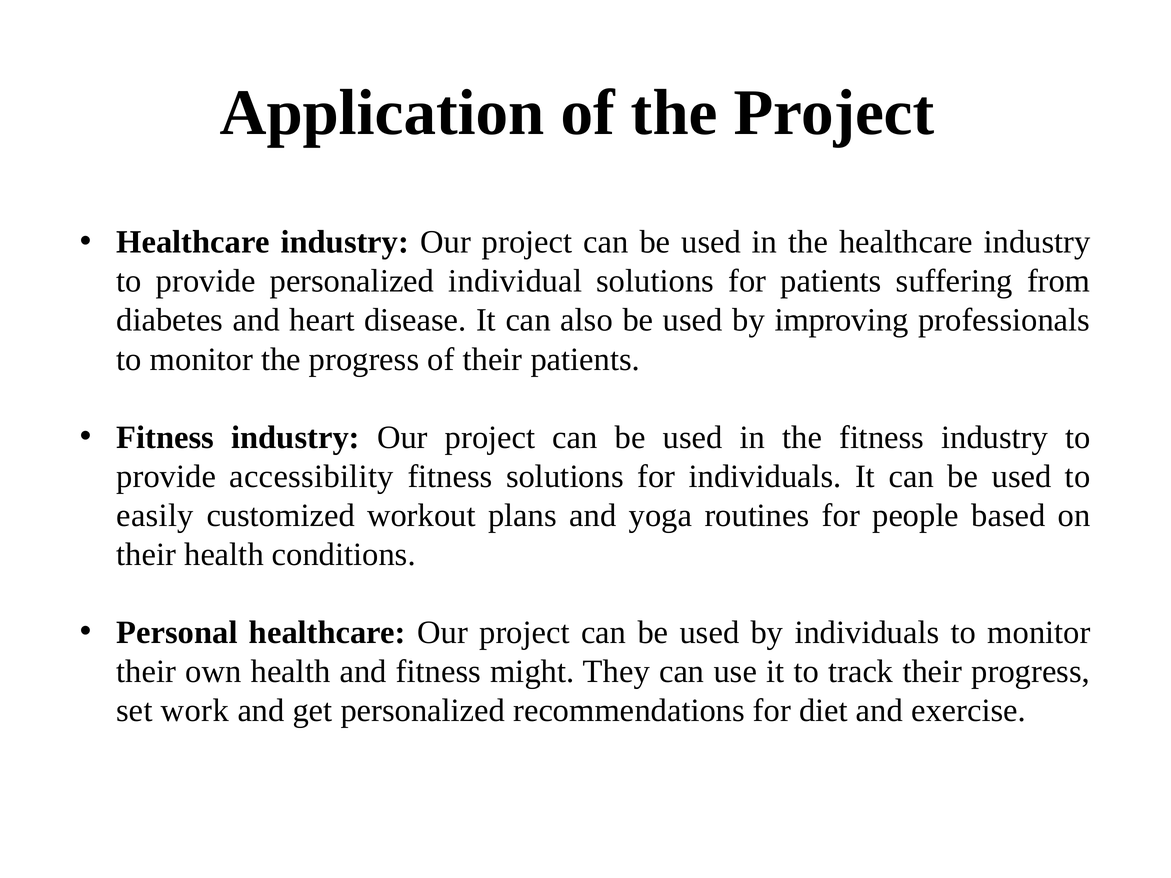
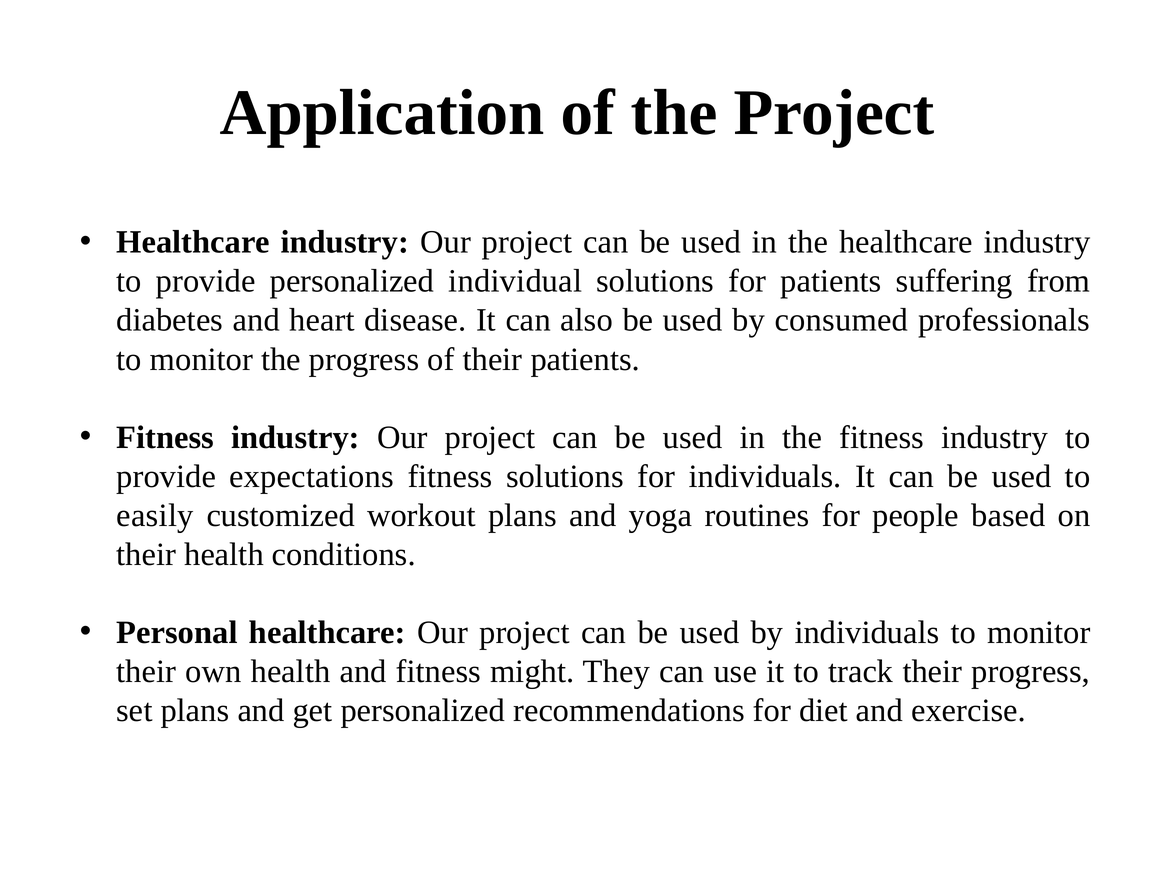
improving: improving -> consumed
accessibility: accessibility -> expectations
set work: work -> plans
